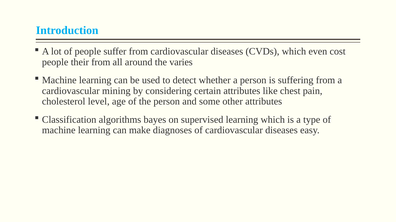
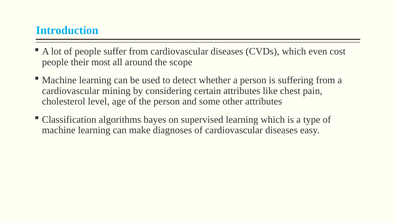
their from: from -> most
varies: varies -> scope
